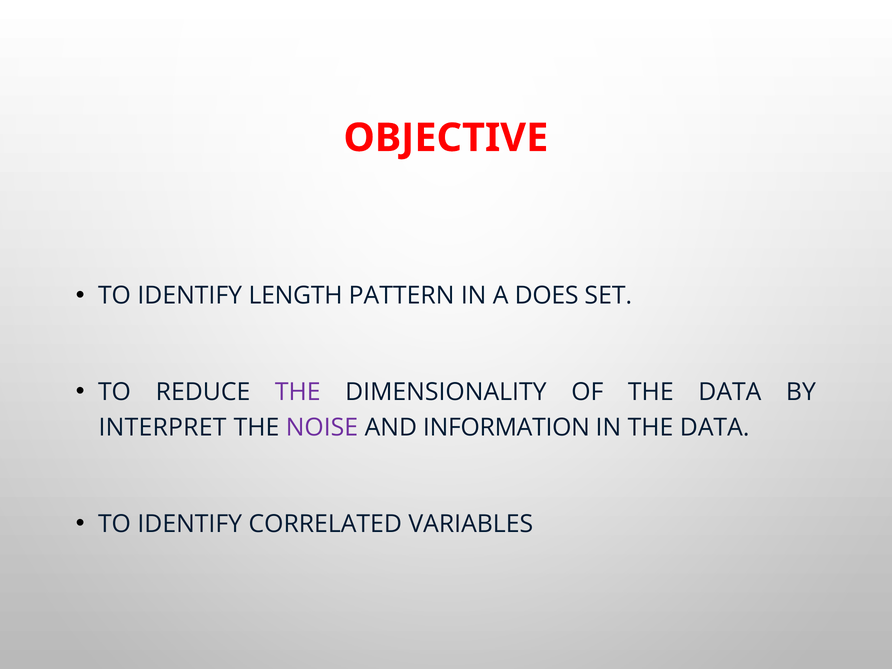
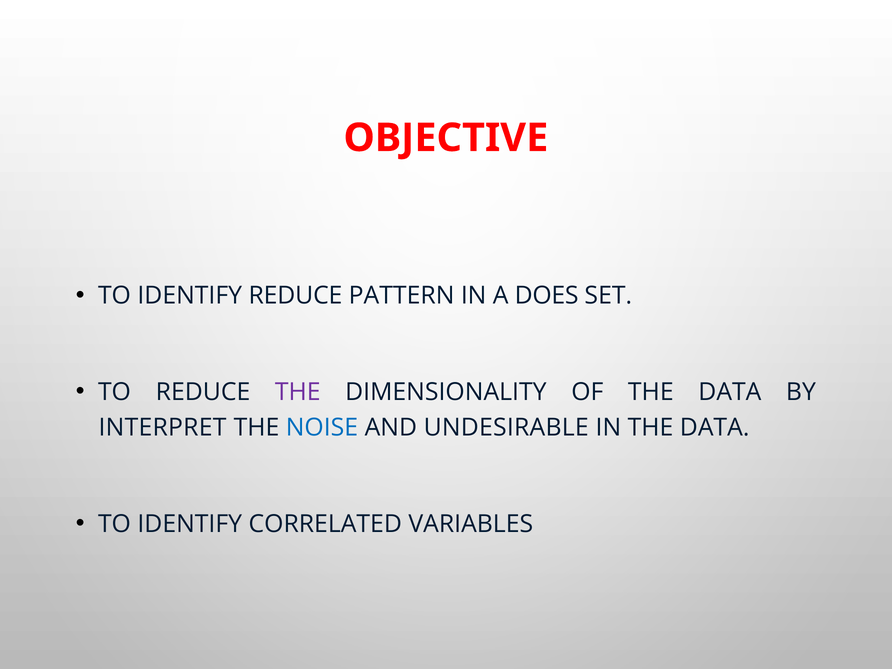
IDENTIFY LENGTH: LENGTH -> REDUCE
NOISE colour: purple -> blue
INFORMATION: INFORMATION -> UNDESIRABLE
